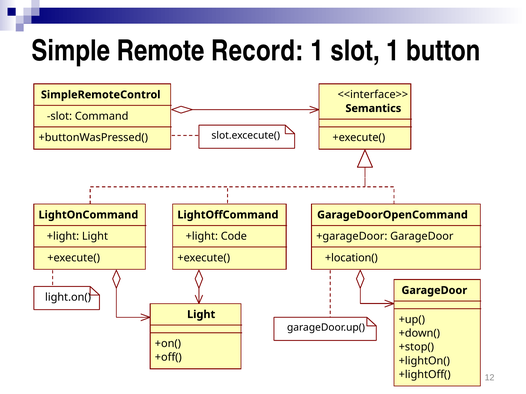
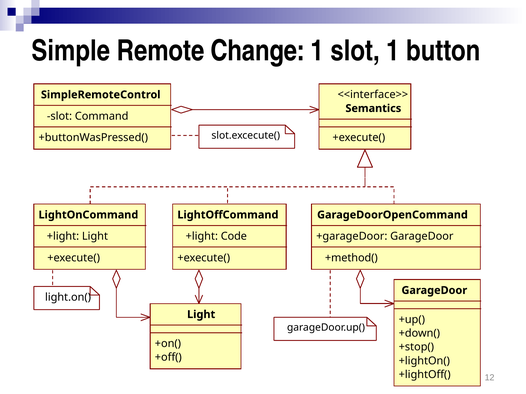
Record: Record -> Change
+location(: +location( -> +method(
